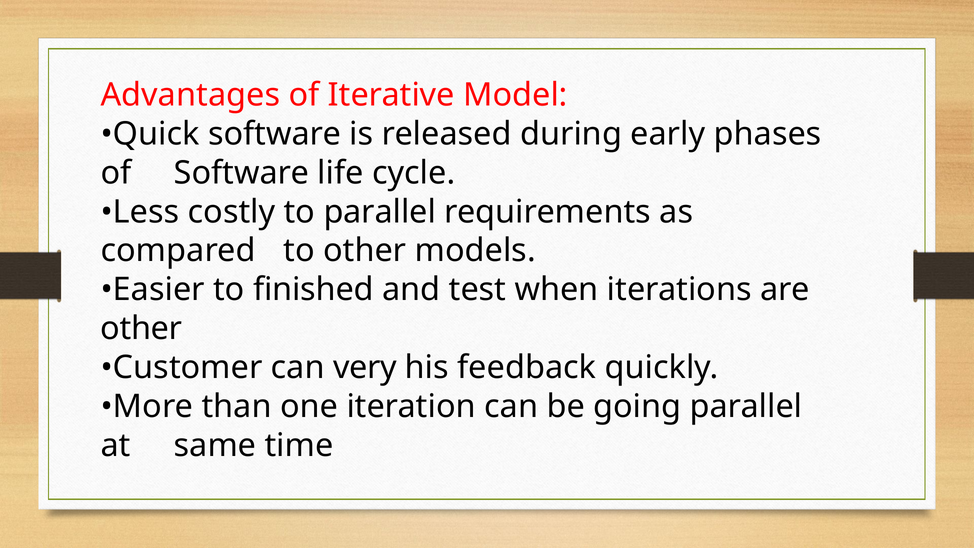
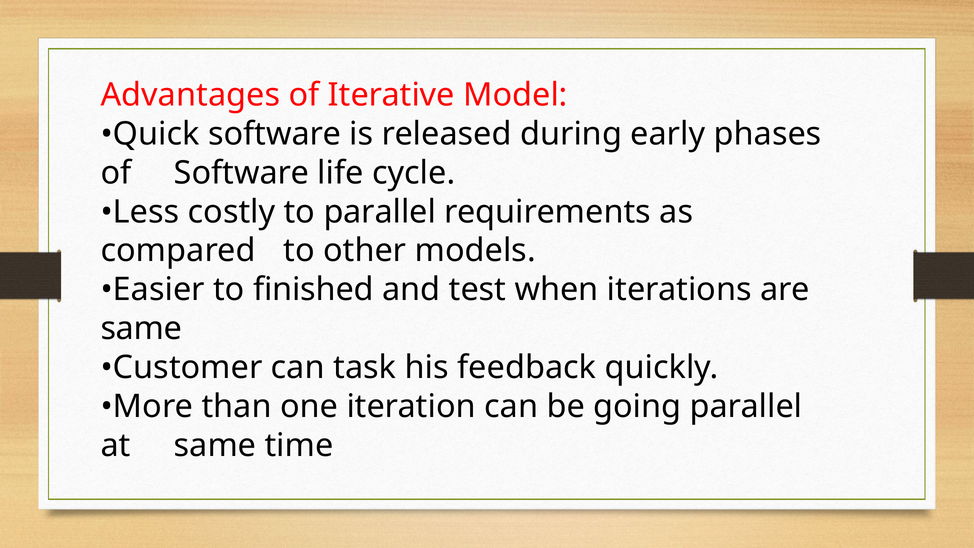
other at (141, 329): other -> same
very: very -> task
